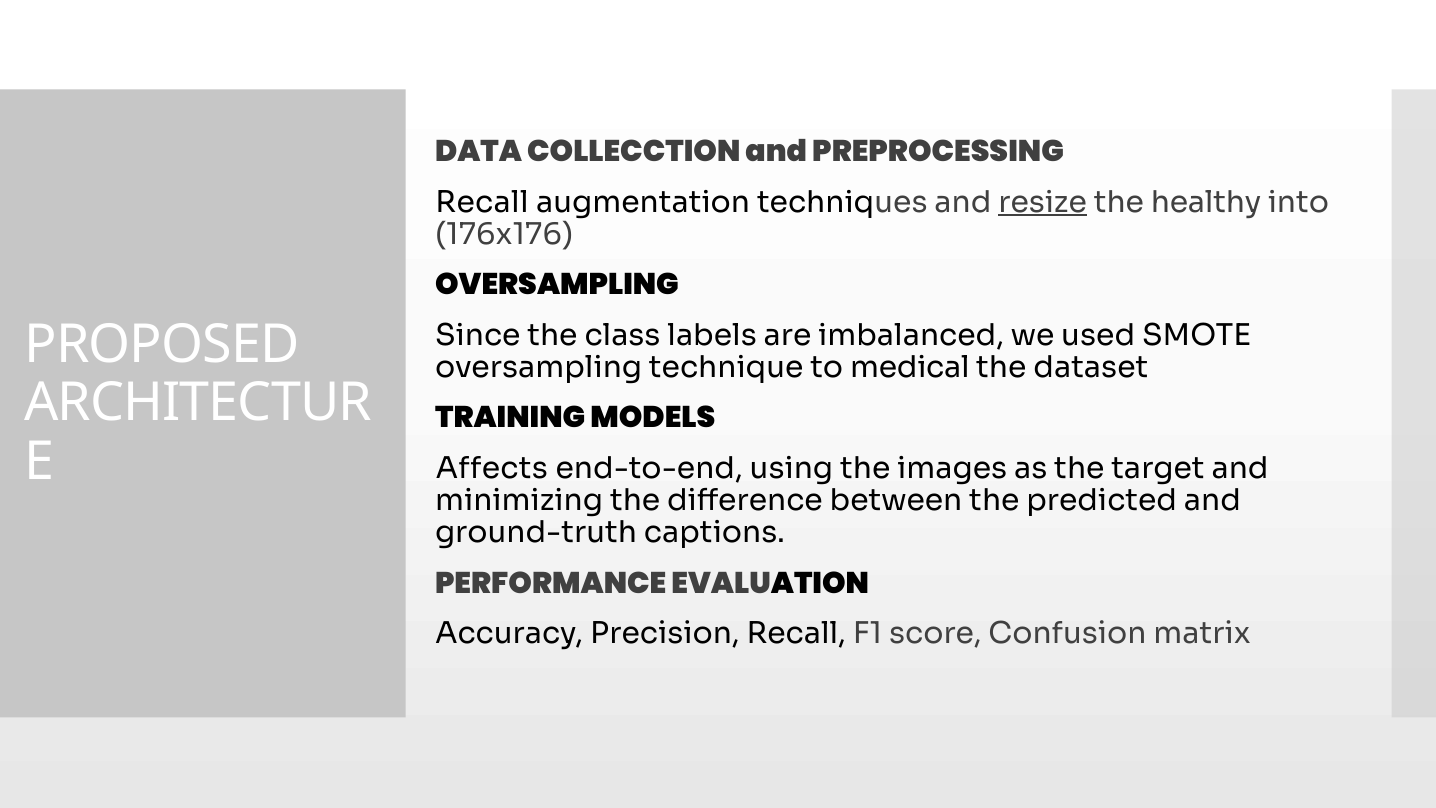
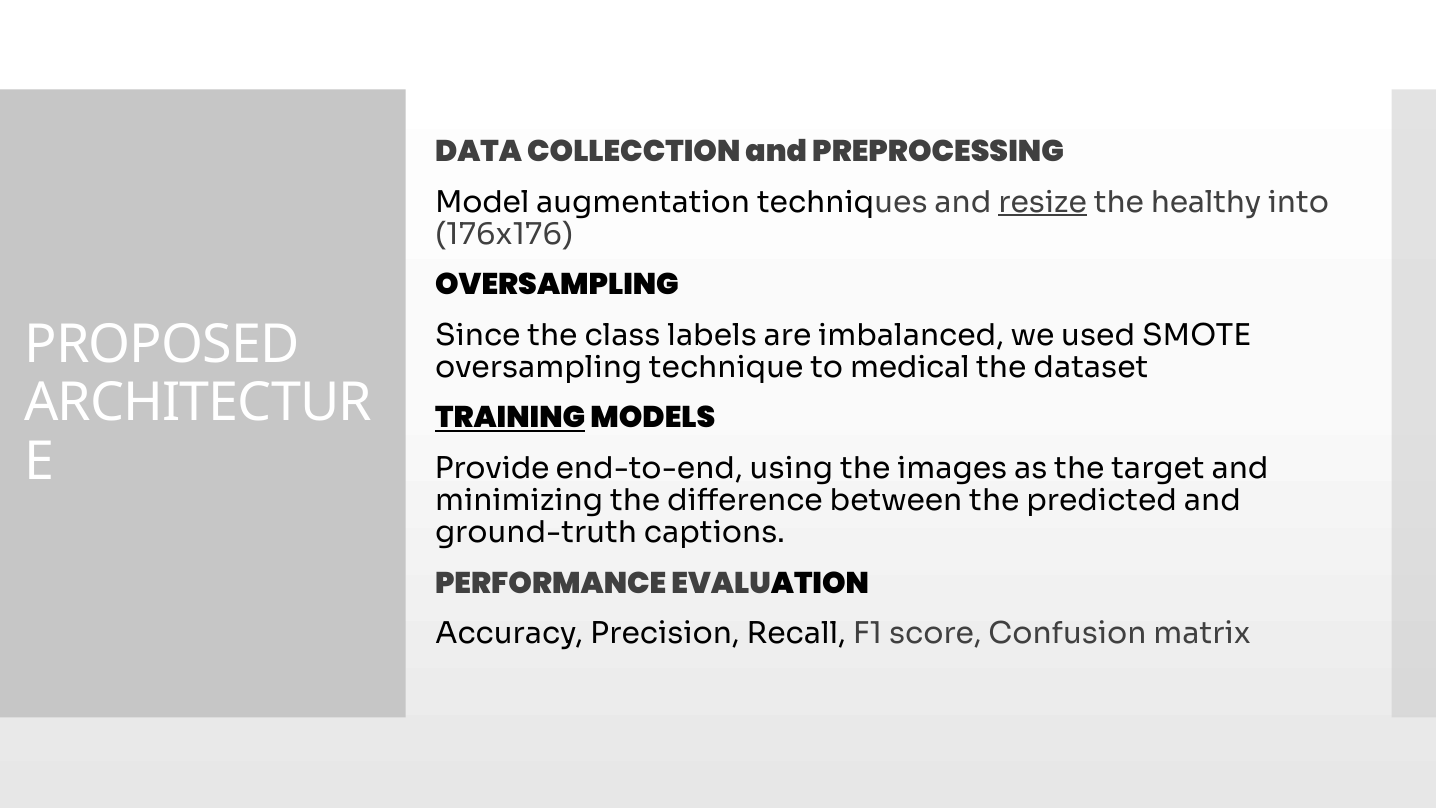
Recall at (482, 202): Recall -> Model
TRAINING underline: none -> present
Affects: Affects -> Provide
